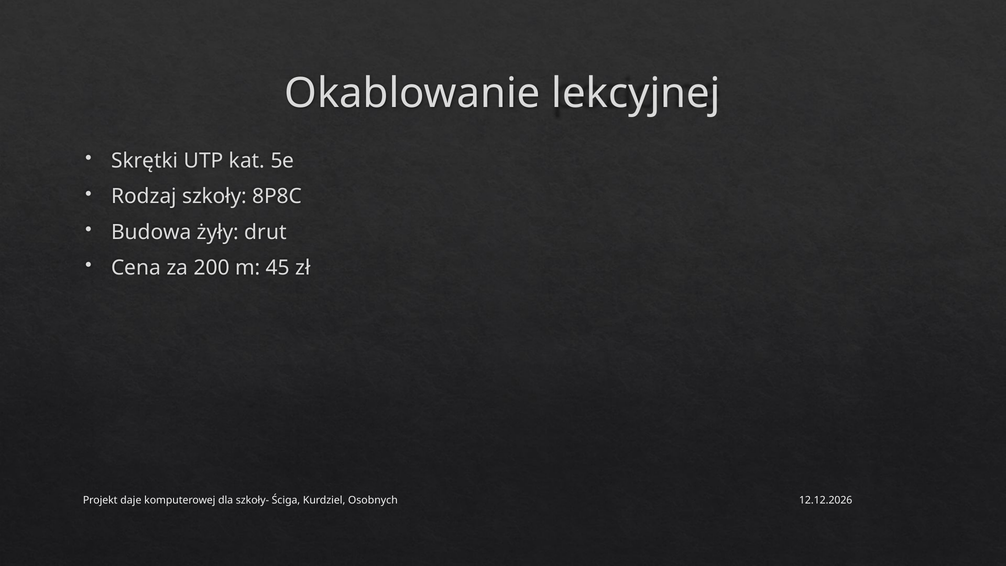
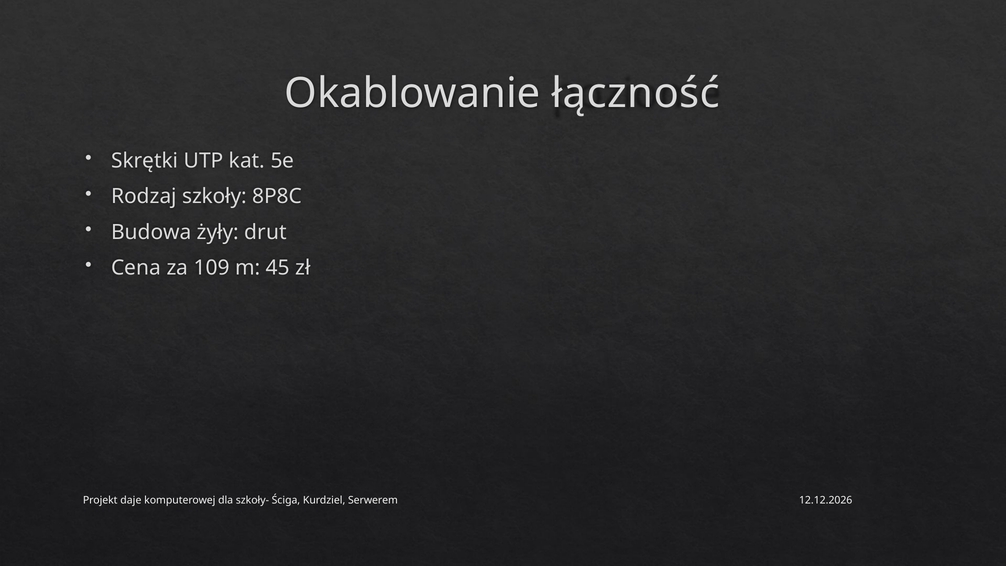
lekcyjnej: lekcyjnej -> łączność
200: 200 -> 109
Osobnych: Osobnych -> Serwerem
